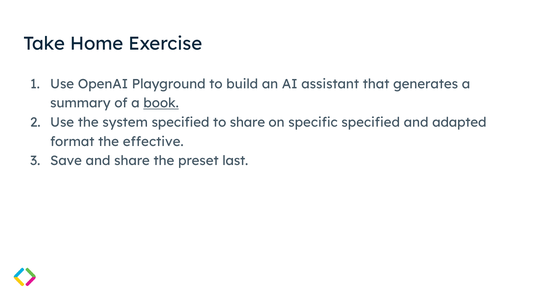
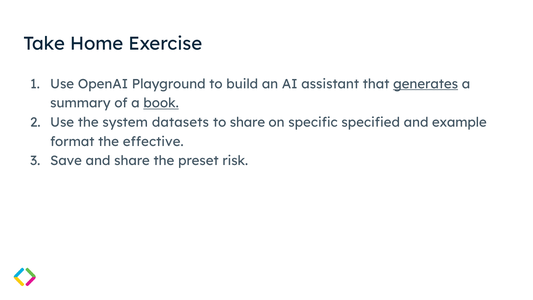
generates underline: none -> present
system specified: specified -> datasets
adapted: adapted -> example
last: last -> risk
